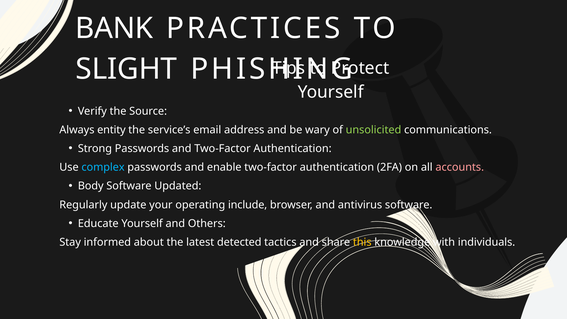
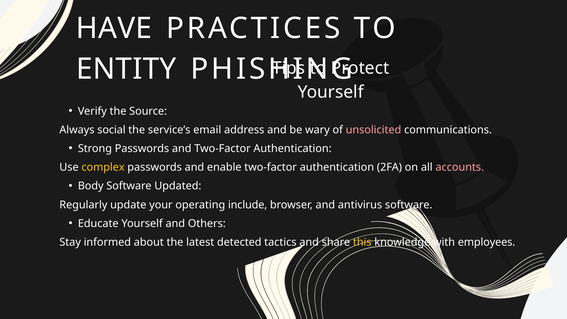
BANK: BANK -> HAVE
SLIGHT: SLIGHT -> ENTITY
entity: entity -> social
unsolicited colour: light green -> pink
complex colour: light blue -> yellow
individuals: individuals -> employees
